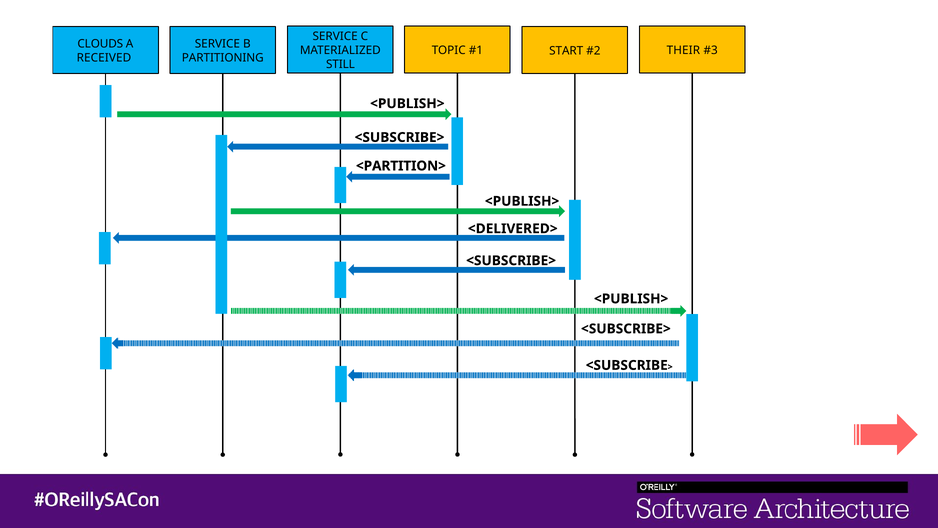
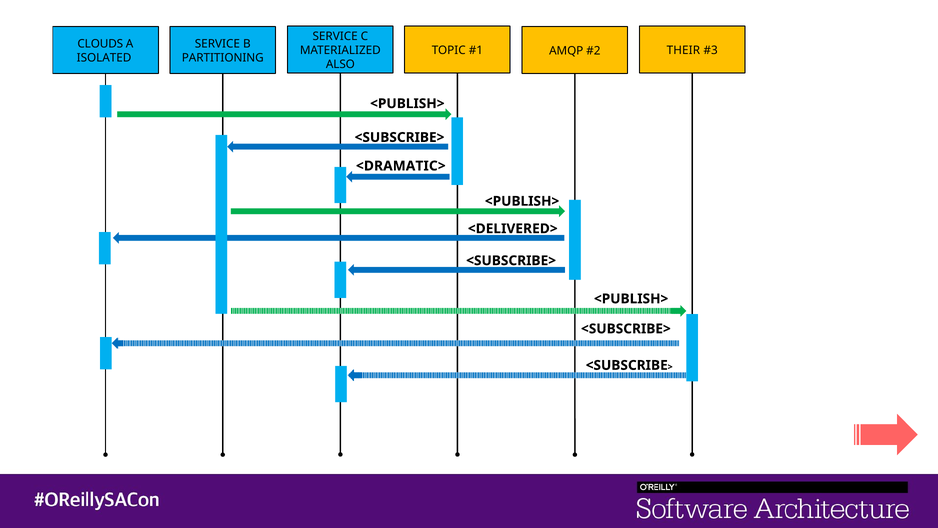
START: START -> AMQP
RECEIVED: RECEIVED -> ISOLATED
STILL: STILL -> ALSO
<PARTITION>: <PARTITION> -> <DRAMATIC>
